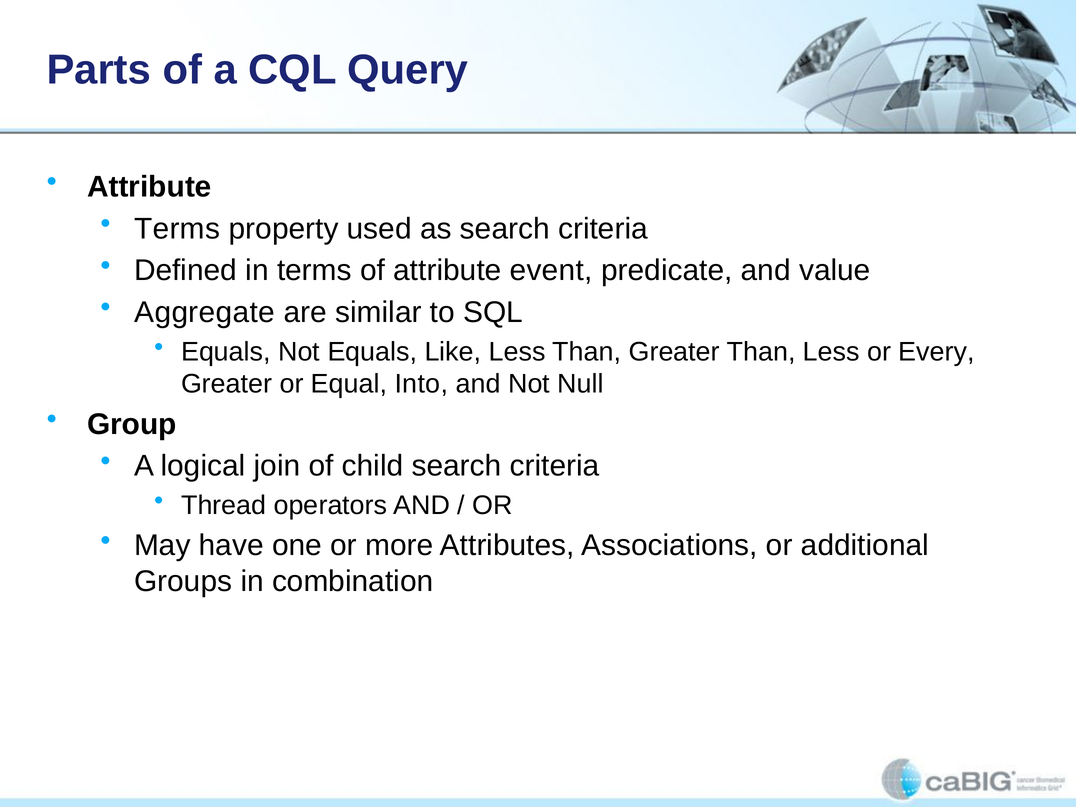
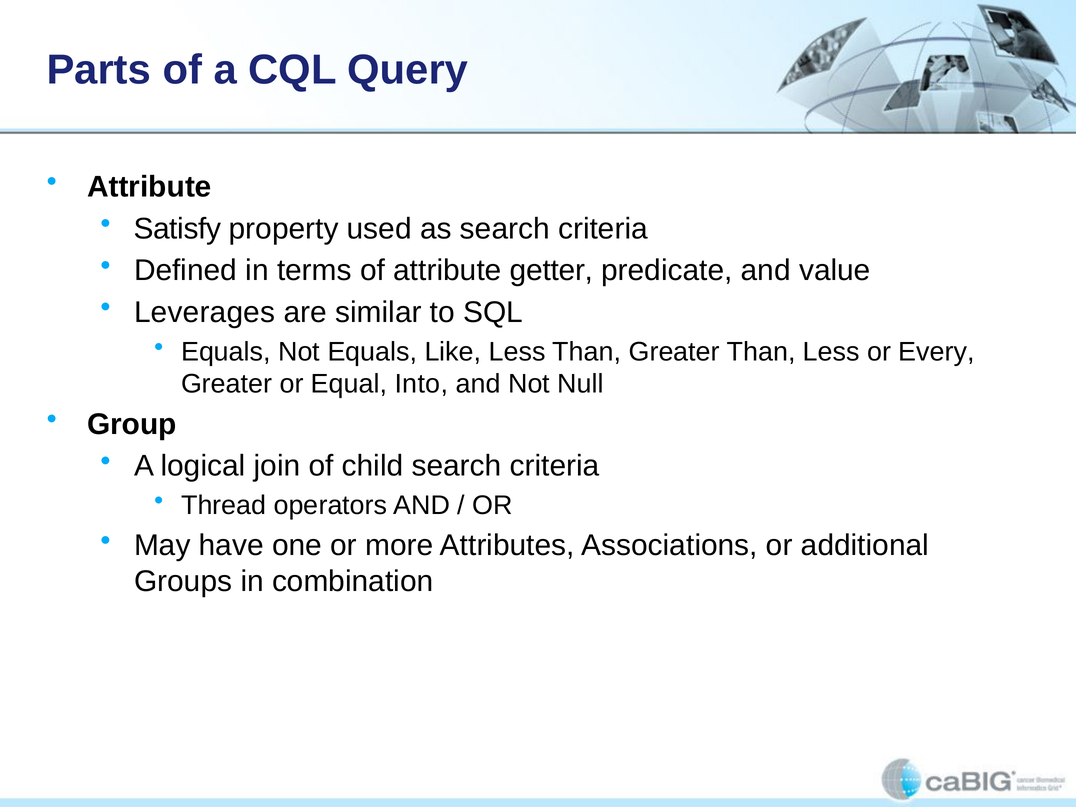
Terms at (177, 229): Terms -> Satisfy
event: event -> getter
Aggregate: Aggregate -> Leverages
